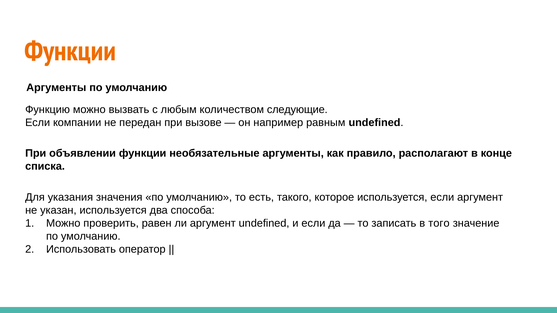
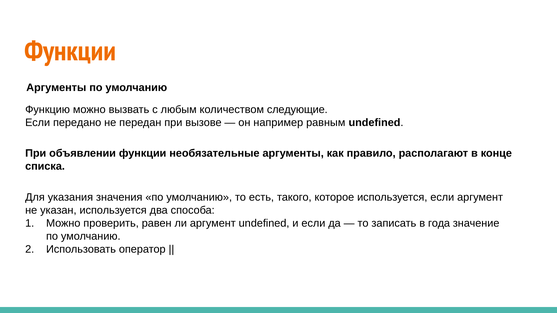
компании: компании -> передано
того: того -> года
